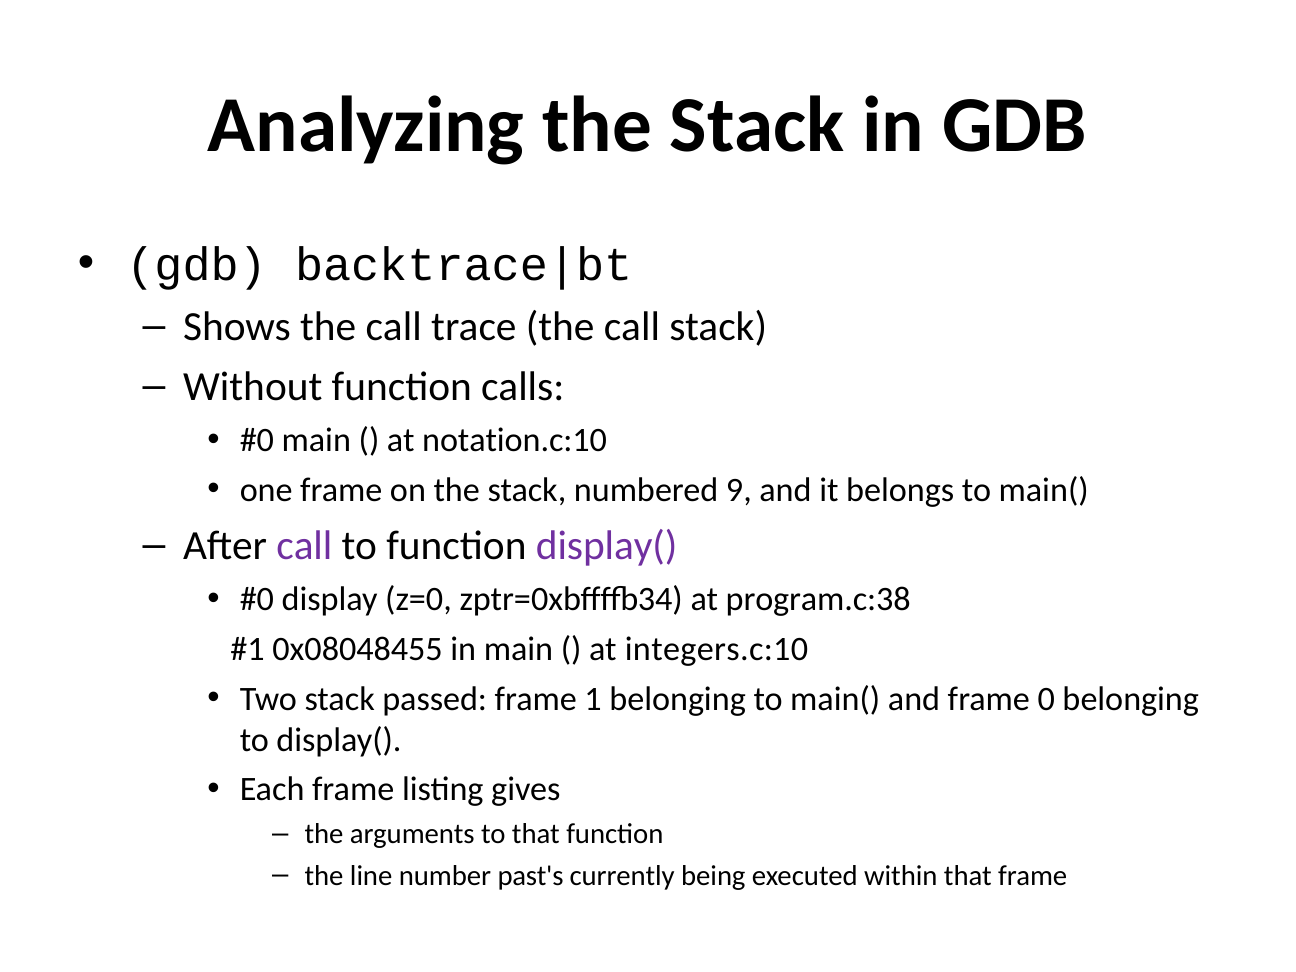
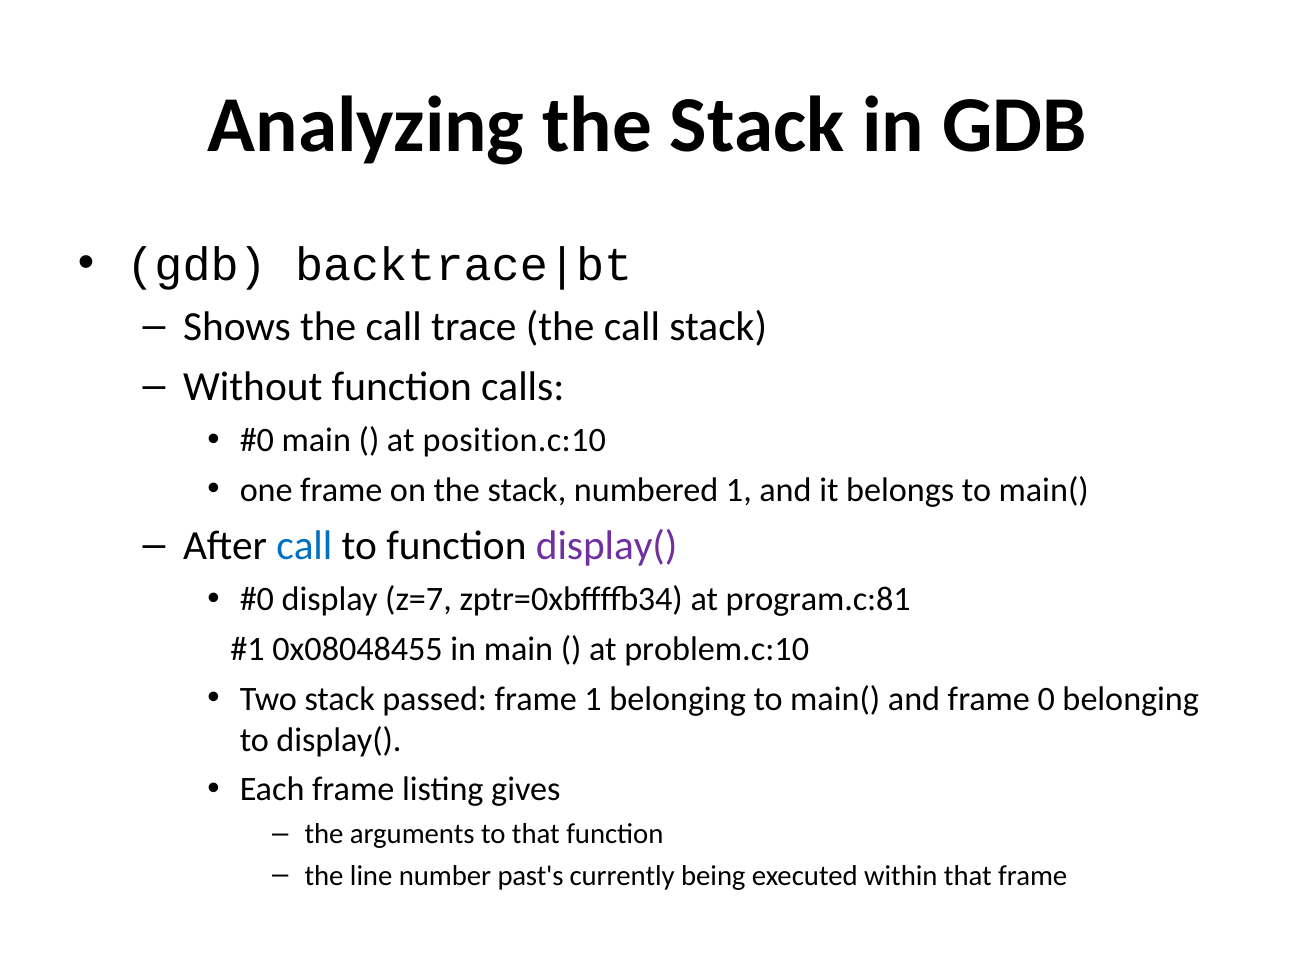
notation.c:10: notation.c:10 -> position.c:10
numbered 9: 9 -> 1
call at (304, 546) colour: purple -> blue
z=0: z=0 -> z=7
program.c:38: program.c:38 -> program.c:81
integers.c:10: integers.c:10 -> problem.c:10
